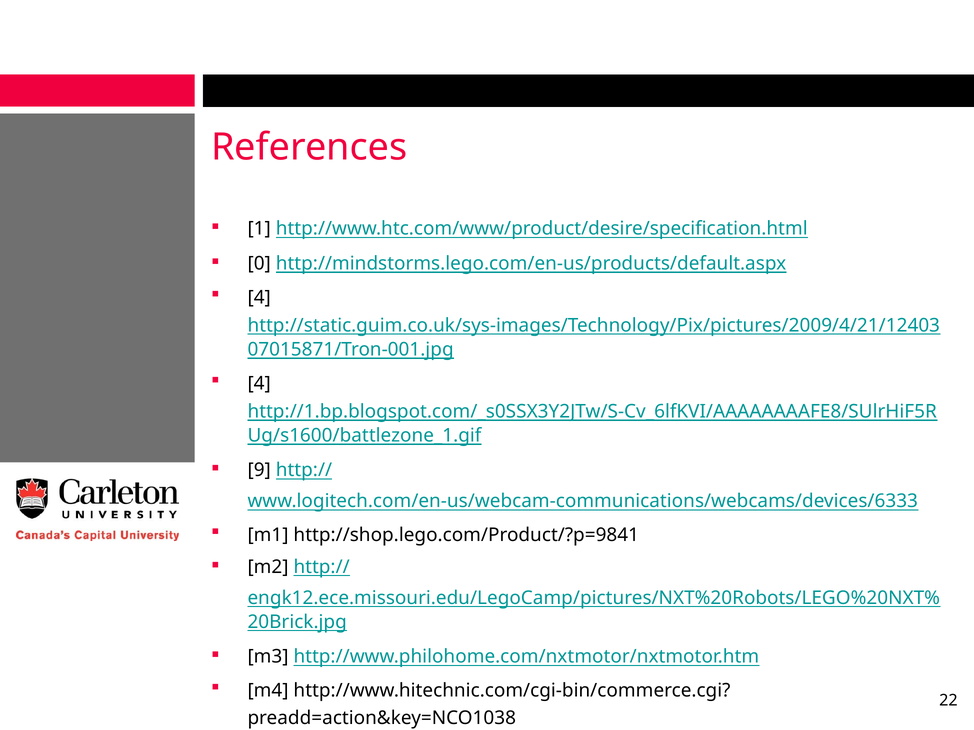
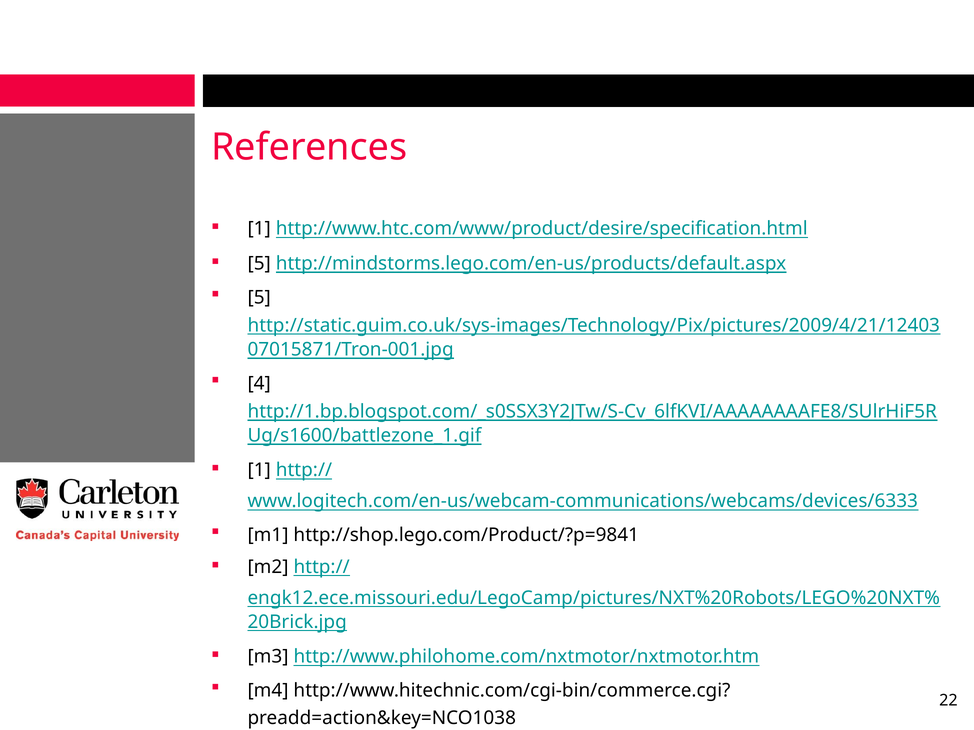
0 at (259, 264): 0 -> 5
4 at (259, 298): 4 -> 5
9 at (259, 471): 9 -> 1
